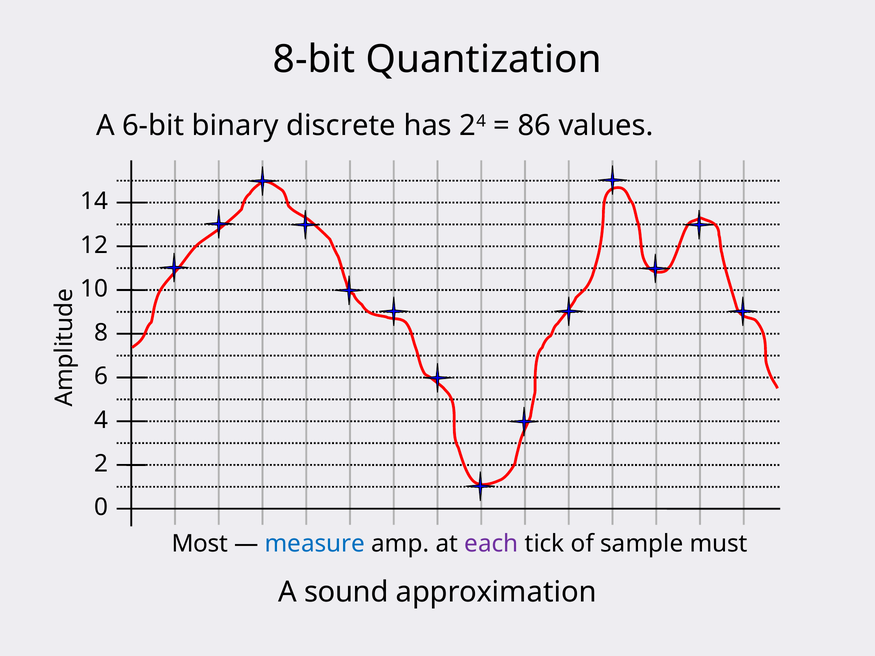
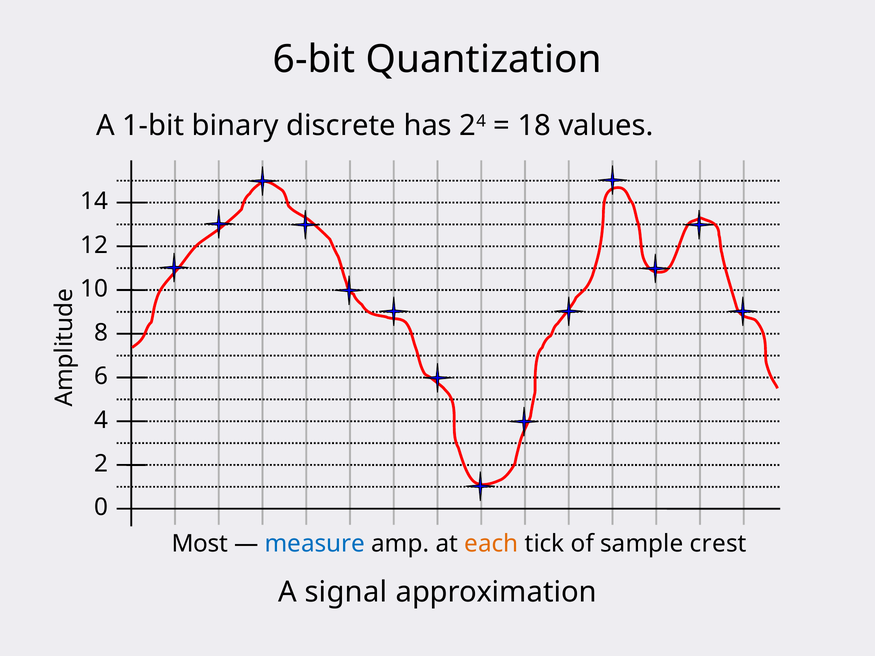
8-bit: 8-bit -> 6-bit
6-bit: 6-bit -> 1-bit
86: 86 -> 18
each colour: purple -> orange
must: must -> crest
sound: sound -> signal
